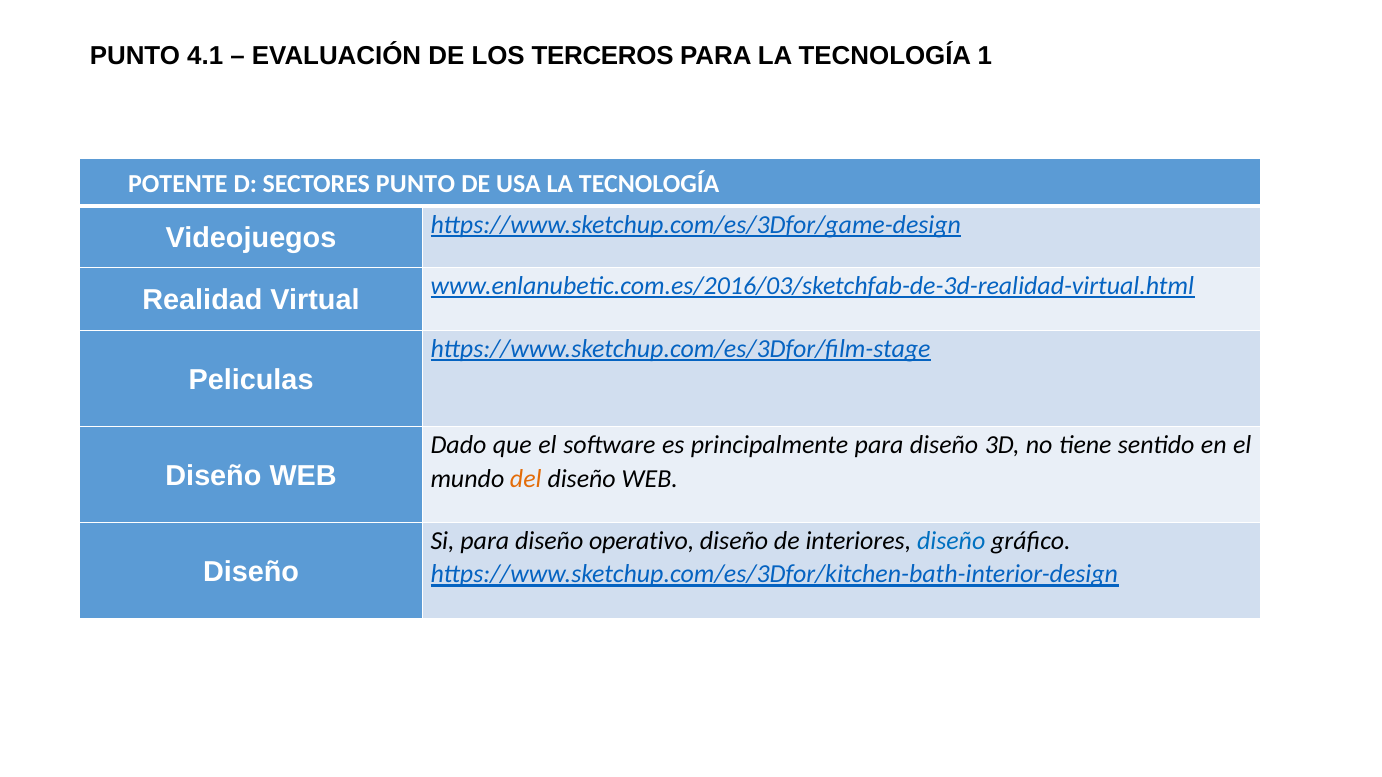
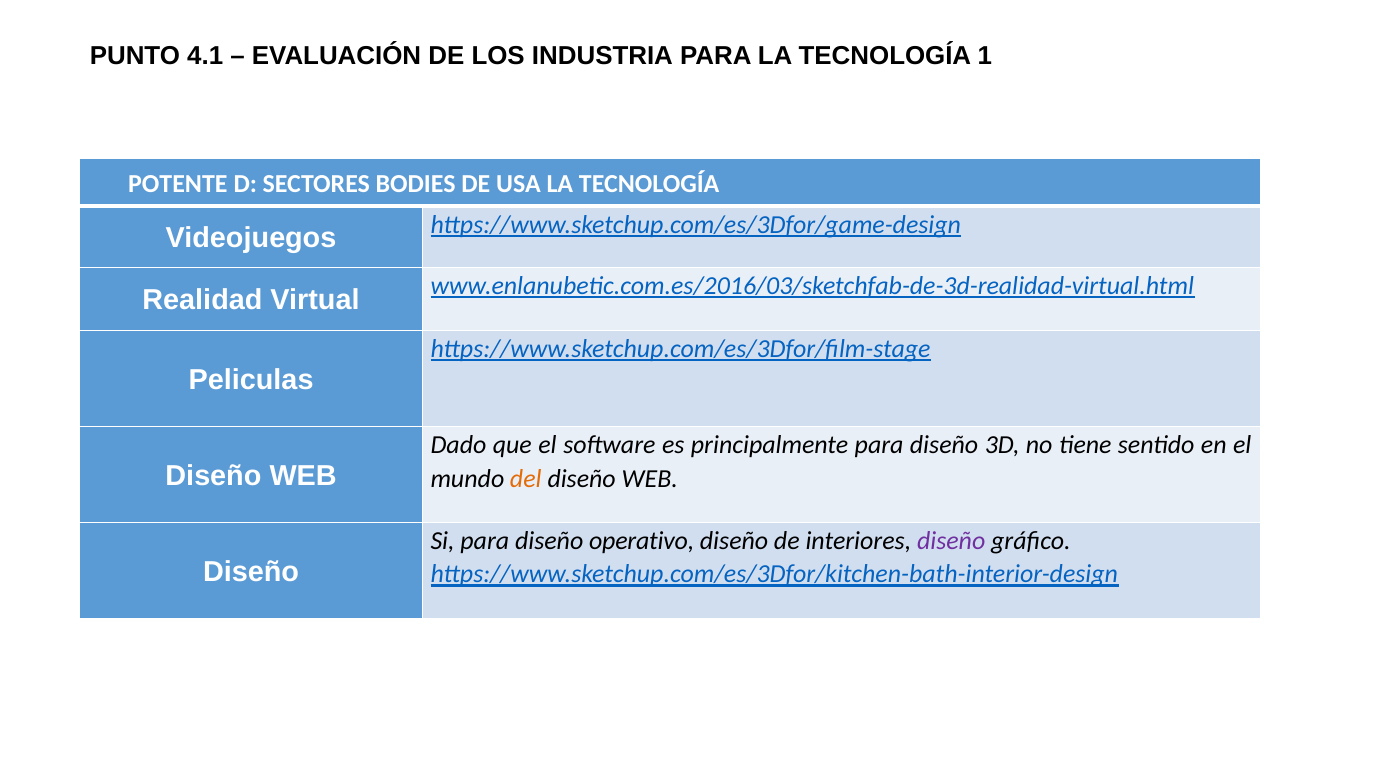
TERCEROS: TERCEROS -> INDUSTRIA
SECTORES PUNTO: PUNTO -> BODIES
diseño at (951, 541) colour: blue -> purple
